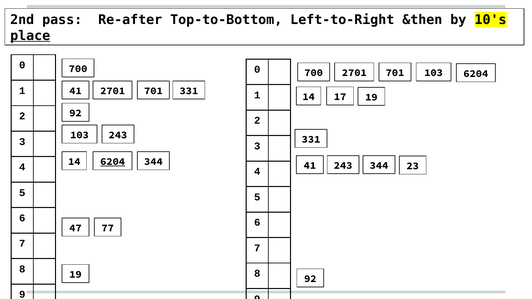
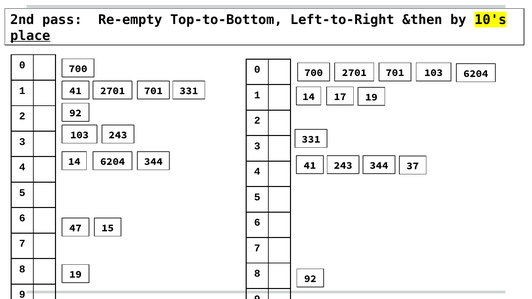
Re-after: Re-after -> Re-empty
6204 at (113, 162) underline: present -> none
23: 23 -> 37
77: 77 -> 15
